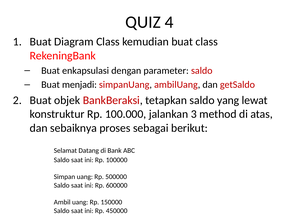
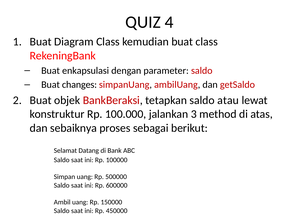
menjadi: menjadi -> changes
yang: yang -> atau
